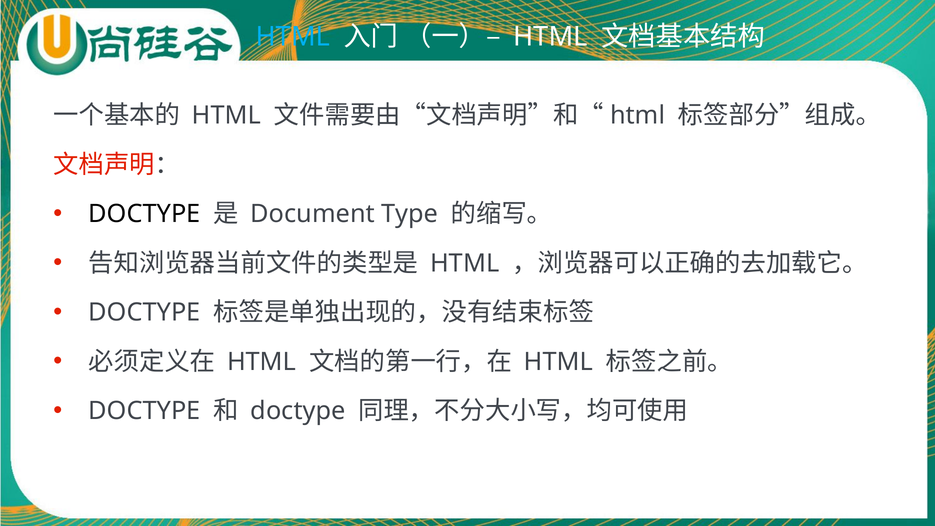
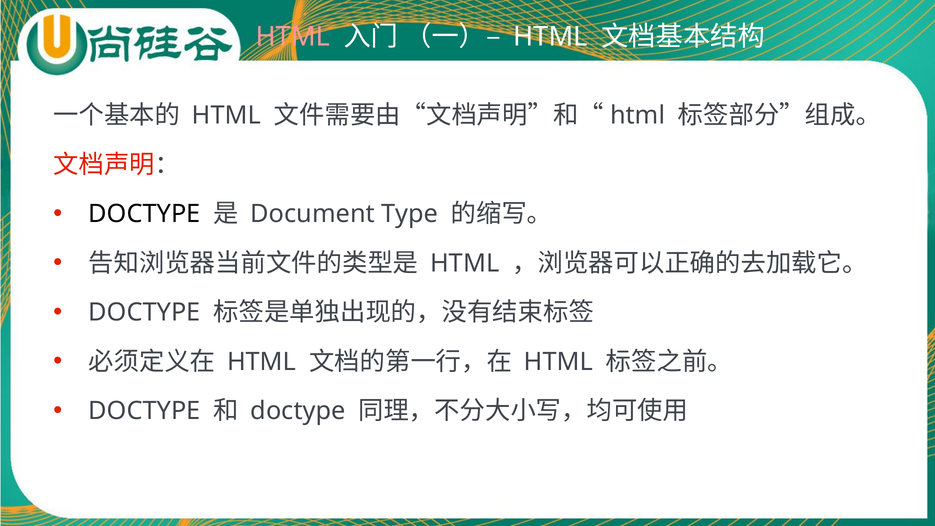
HTML at (293, 37) colour: light blue -> pink
